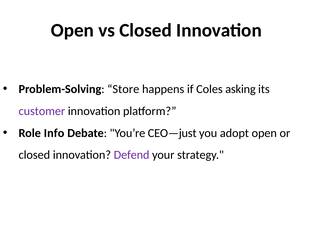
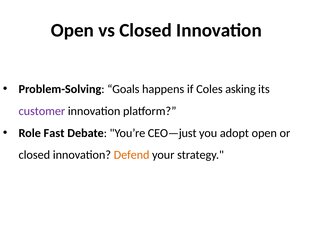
Store: Store -> Goals
Info: Info -> Fast
Defend colour: purple -> orange
